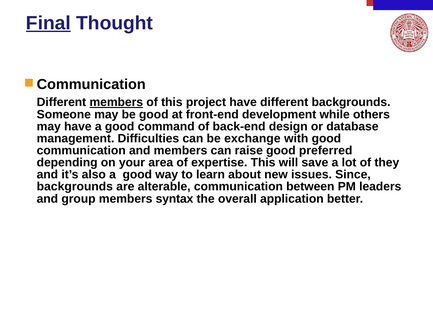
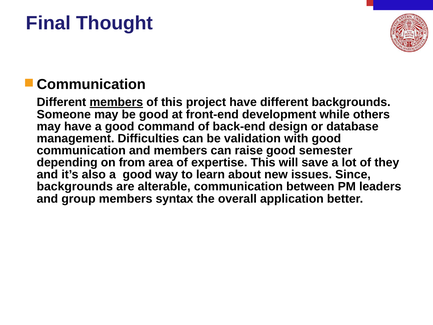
Final underline: present -> none
exchange: exchange -> validation
preferred: preferred -> semester
your: your -> from
